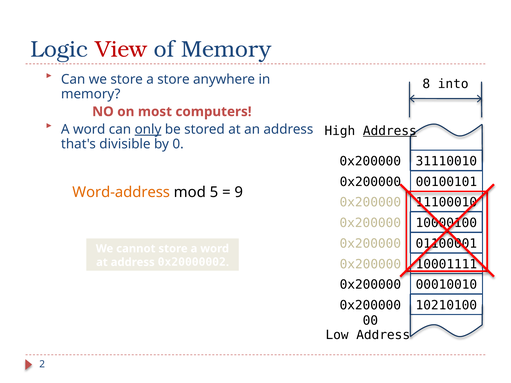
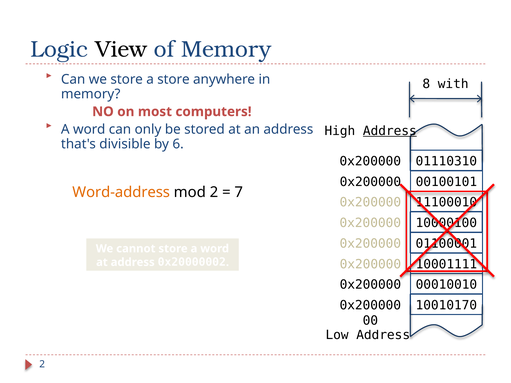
View colour: red -> black
into: into -> with
only underline: present -> none
0: 0 -> 6
31110010: 31110010 -> 01110310
mod 5: 5 -> 2
9: 9 -> 7
10210100: 10210100 -> 10010170
